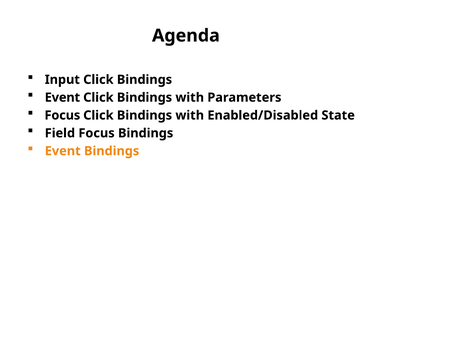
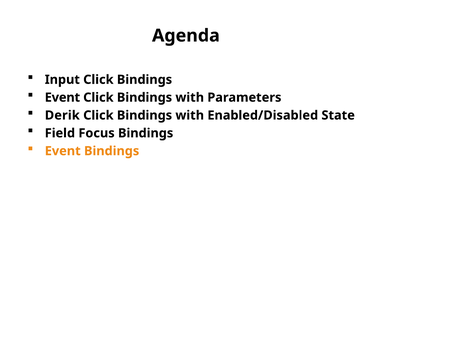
Focus at (62, 115): Focus -> Derik
